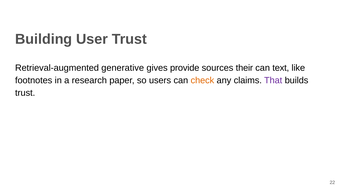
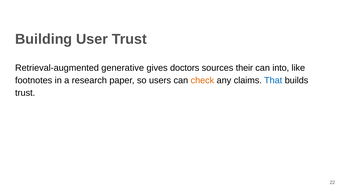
provide: provide -> doctors
text: text -> into
That colour: purple -> blue
